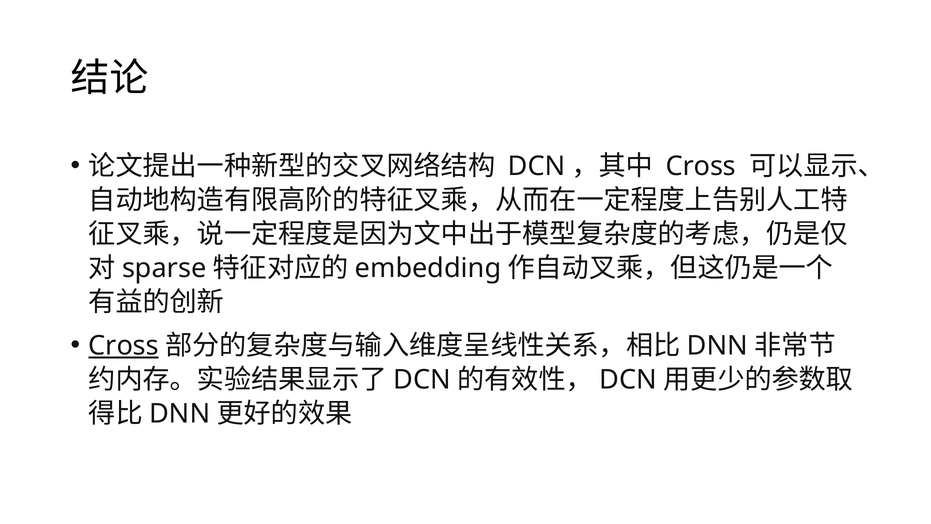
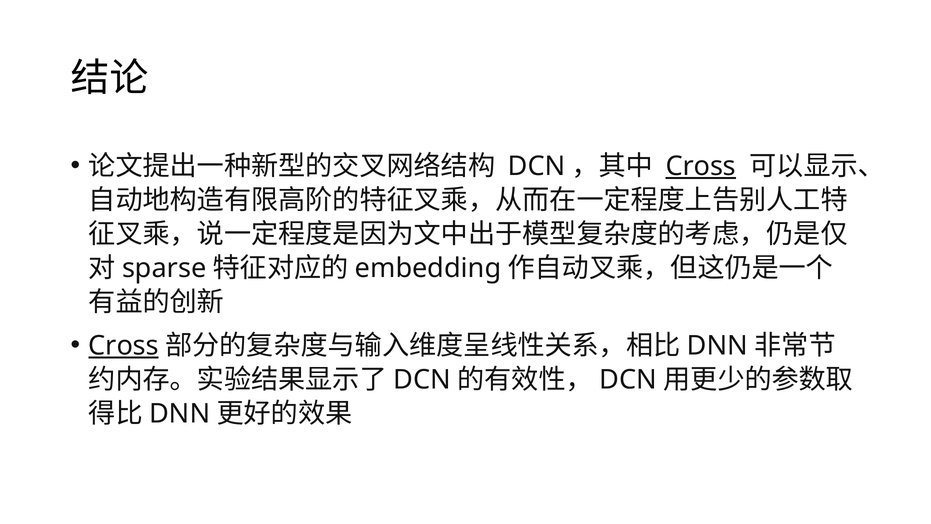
Cross at (701, 166) underline: none -> present
